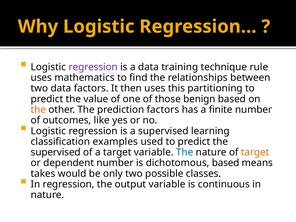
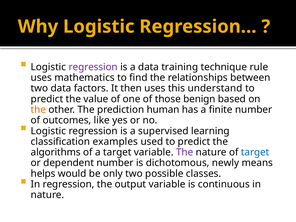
partitioning: partitioning -> understand
prediction factors: factors -> human
supervised at (56, 152): supervised -> algorithms
The at (185, 152) colour: blue -> purple
target at (255, 152) colour: orange -> blue
dichotomous based: based -> newly
takes: takes -> helps
